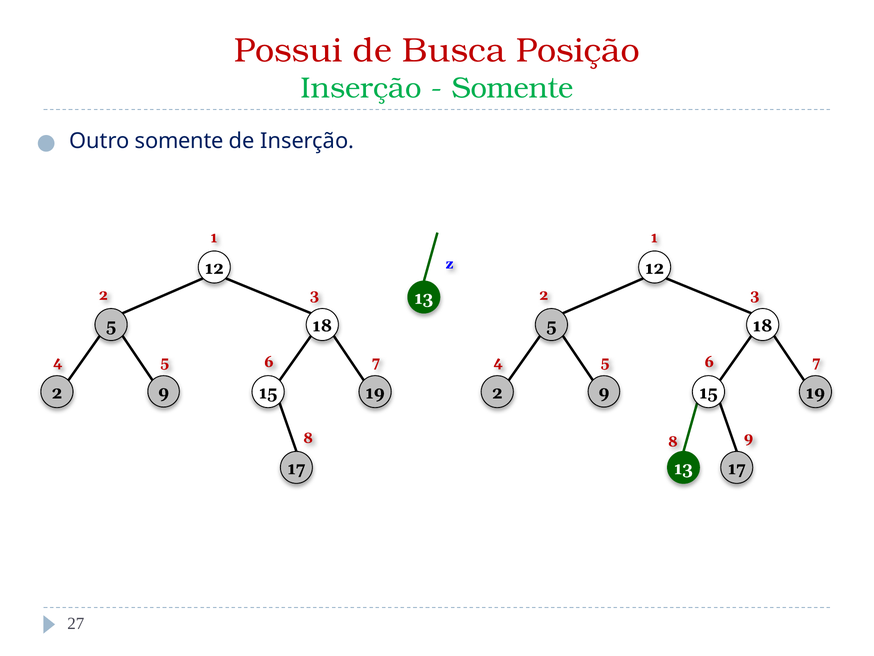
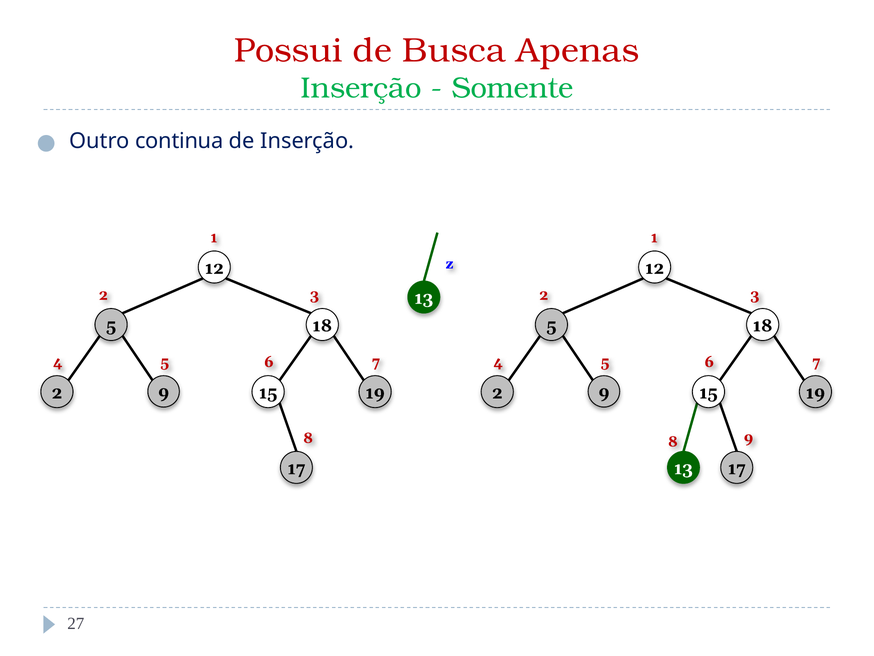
Posição: Posição -> Apenas
Outro somente: somente -> continua
